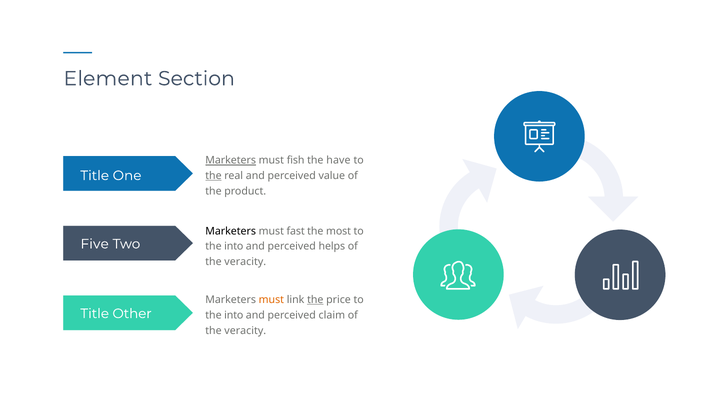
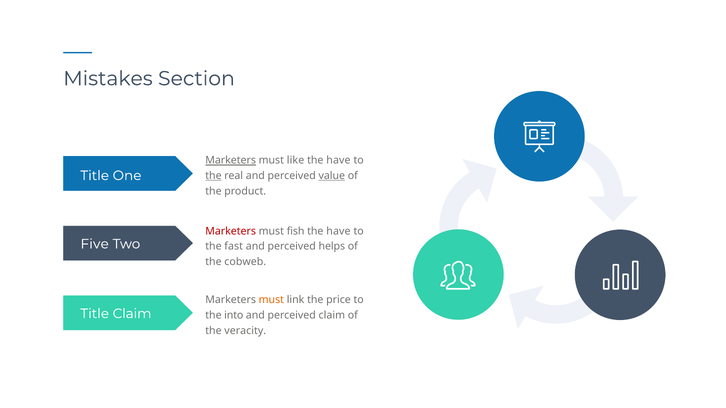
Element: Element -> Mistakes
fish: fish -> like
value underline: none -> present
Marketers at (231, 231) colour: black -> red
fast: fast -> fish
most at (339, 231): most -> have
into at (234, 247): into -> fast
veracity at (245, 262): veracity -> cobweb
the at (315, 300) underline: present -> none
Title Other: Other -> Claim
